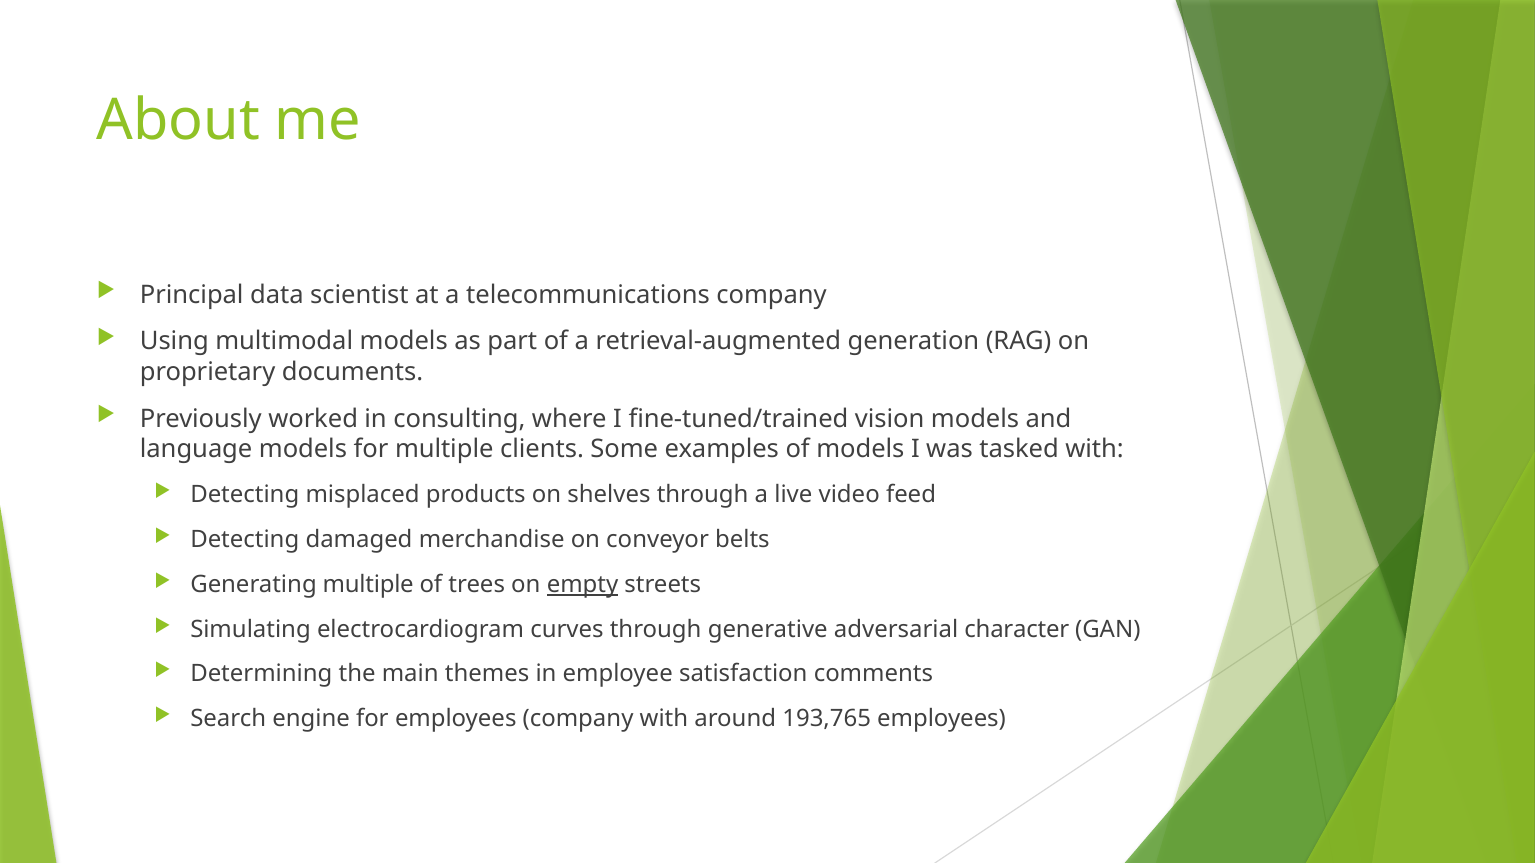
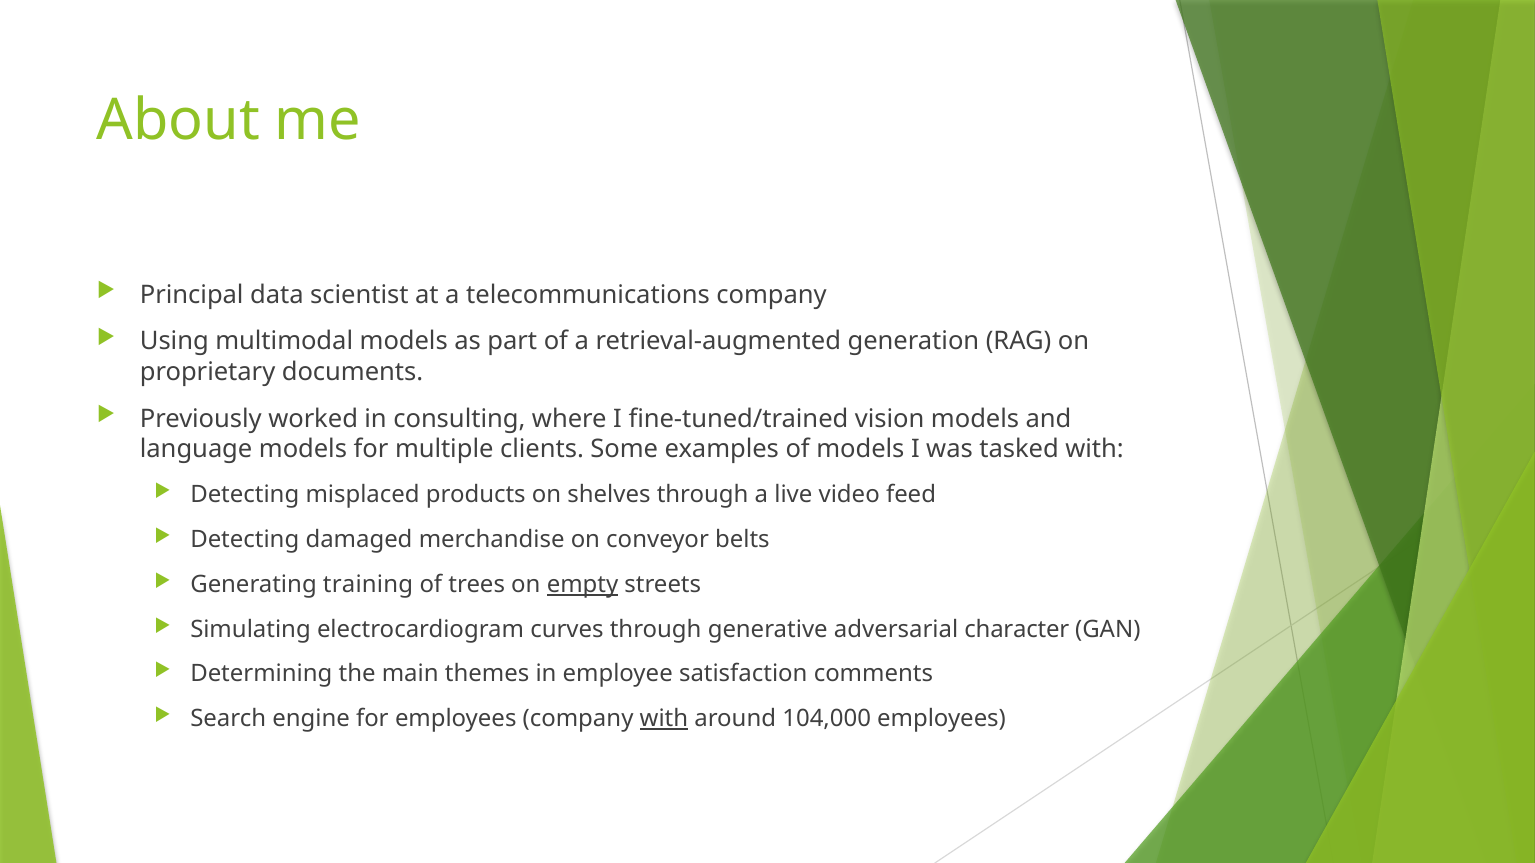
Generating multiple: multiple -> training
with at (664, 719) underline: none -> present
193,765: 193,765 -> 104,000
